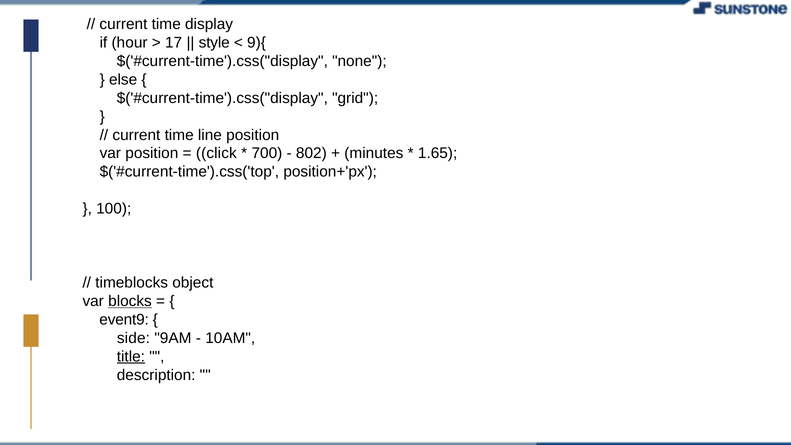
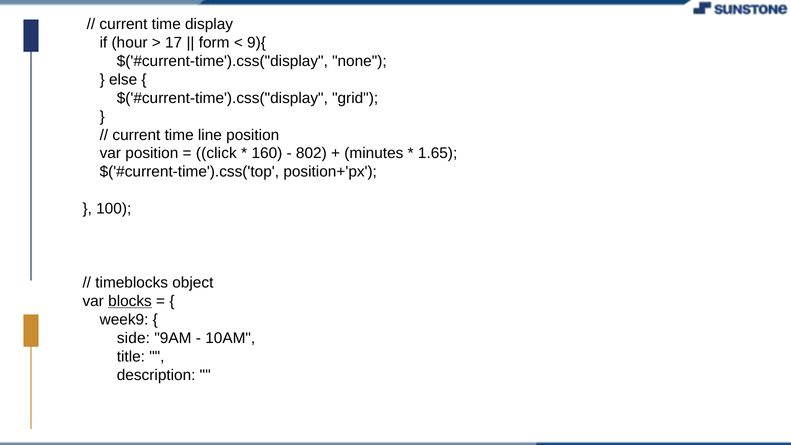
style: style -> form
700: 700 -> 160
event9: event9 -> week9
title underline: present -> none
